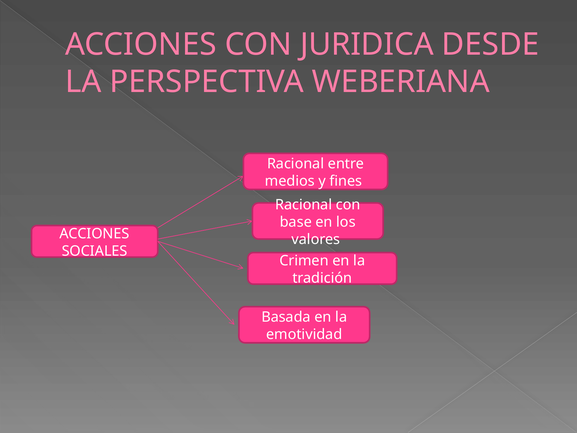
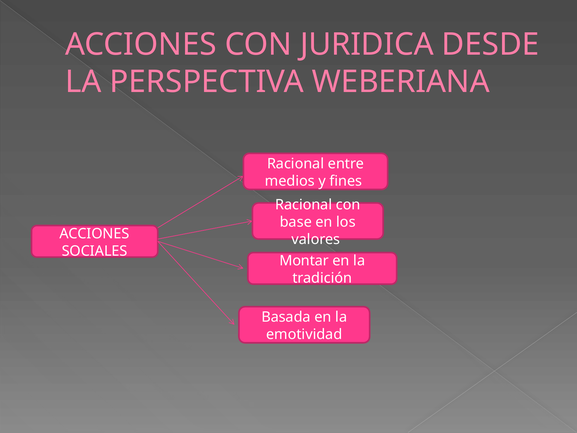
Crimen: Crimen -> Montar
